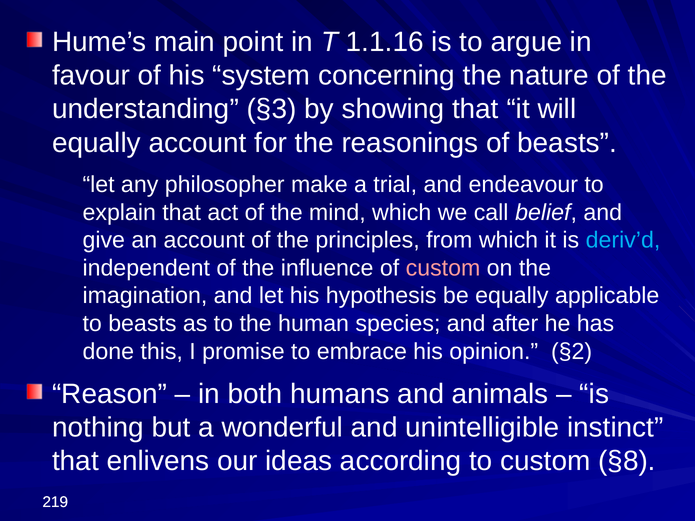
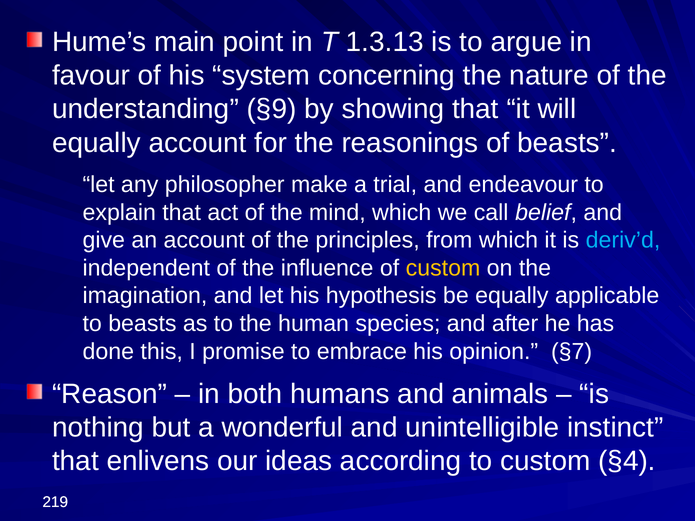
1.1.16: 1.1.16 -> 1.3.13
§3: §3 -> §9
custom at (443, 268) colour: pink -> yellow
§2: §2 -> §7
§8: §8 -> §4
